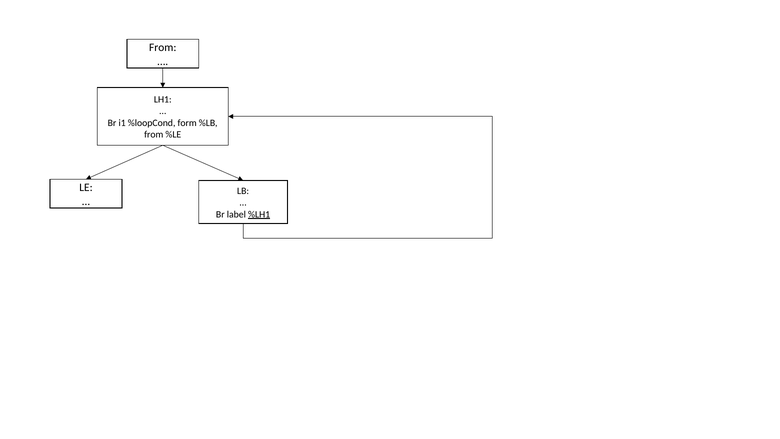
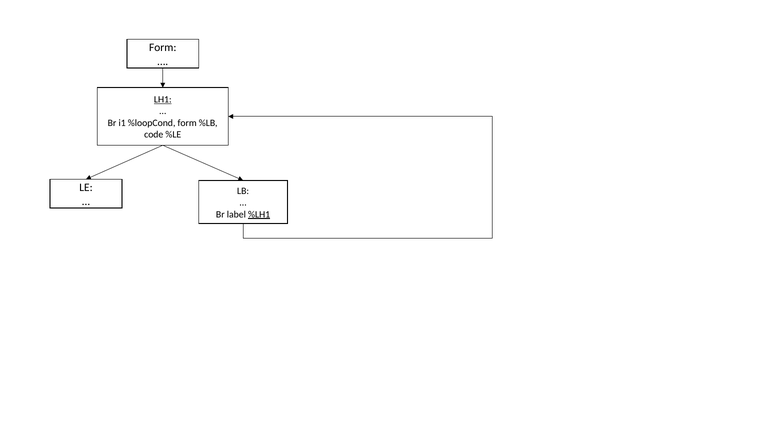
From at (163, 48): From -> Form
LH1 underline: none -> present
from at (154, 135): from -> code
